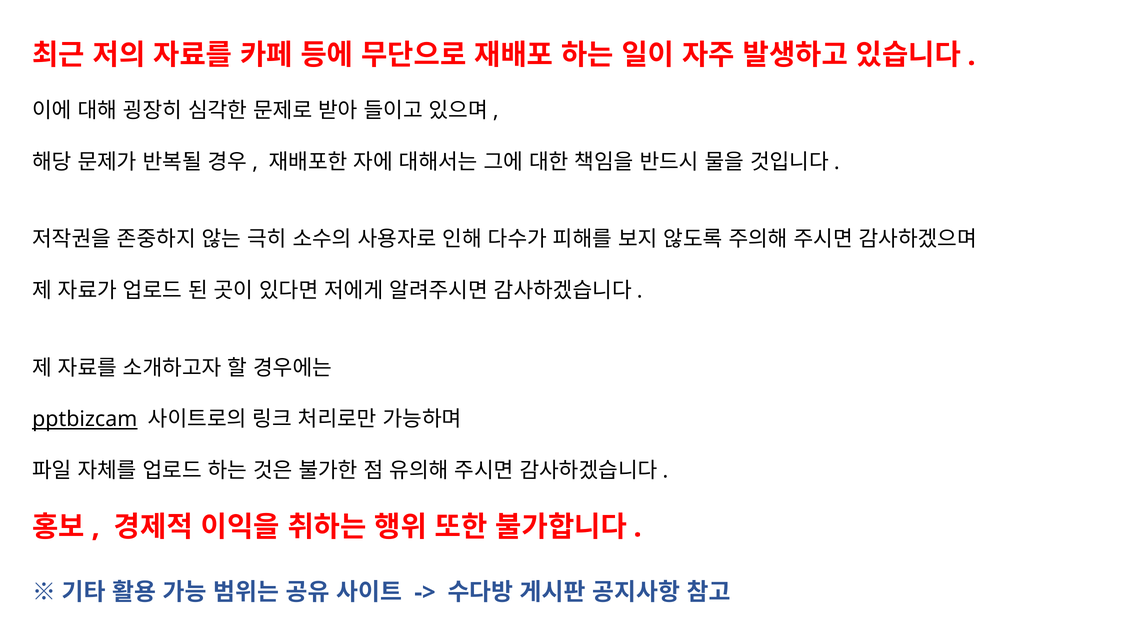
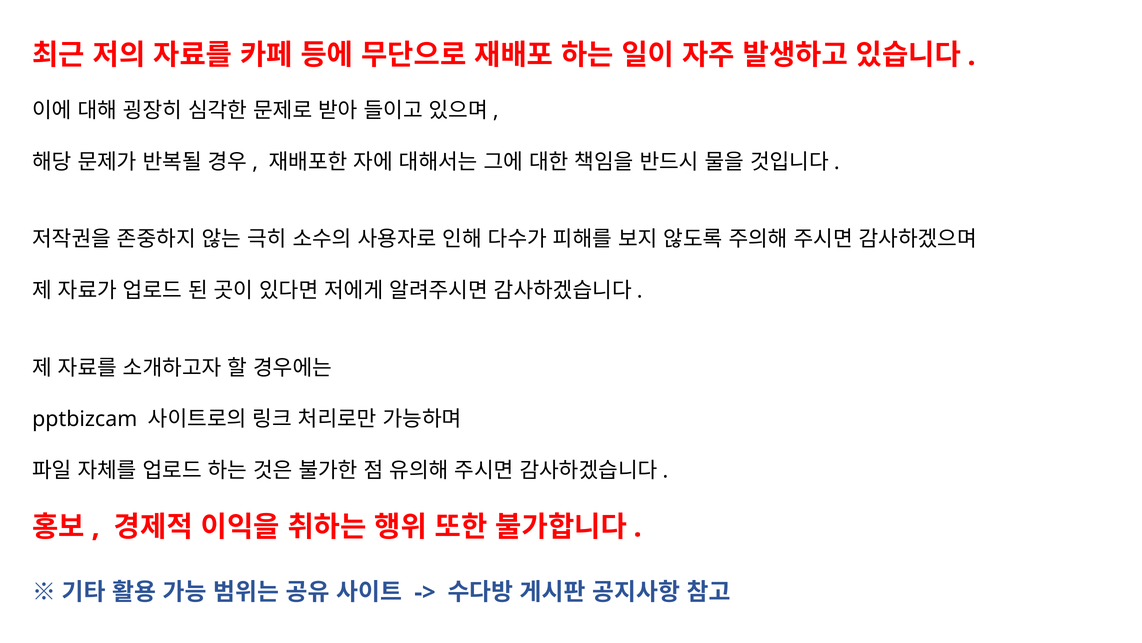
pptbizcam underline: present -> none
